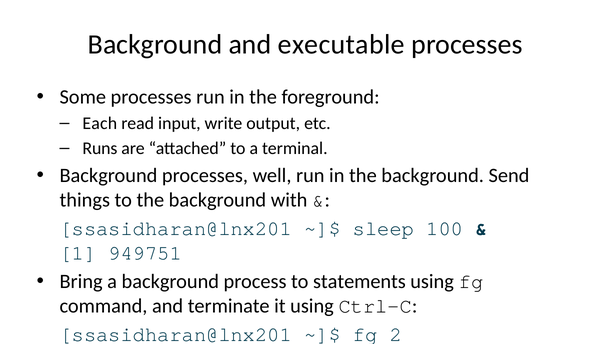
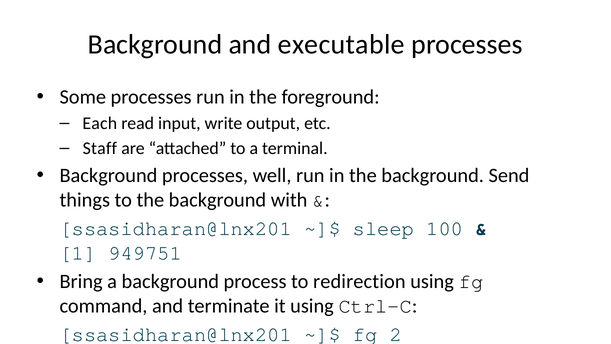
Runs: Runs -> Staff
statements: statements -> redirection
